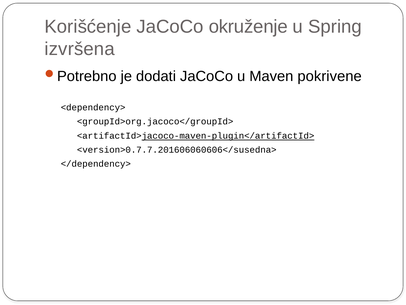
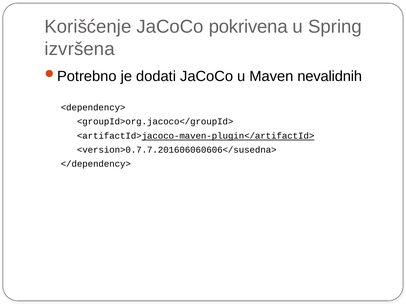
okruženje: okruženje -> pokrivena
pokrivene: pokrivene -> nevalidnih
